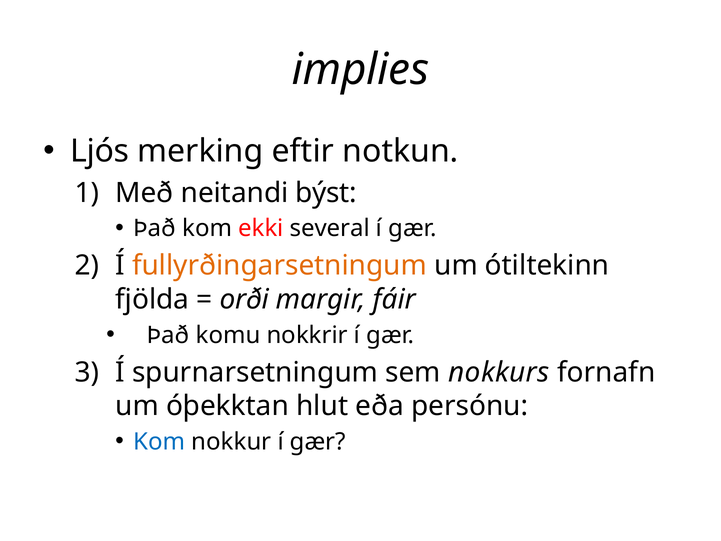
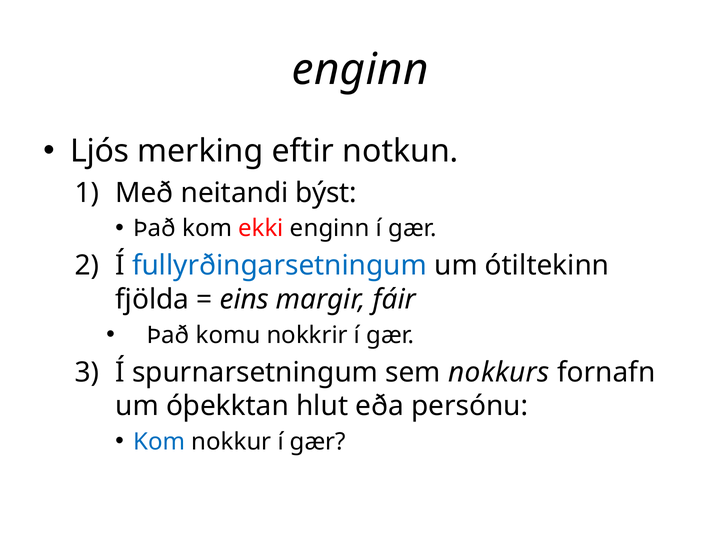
implies at (361, 70): implies -> enginn
ekki several: several -> enginn
fullyrðingarsetningum colour: orange -> blue
orði: orði -> eins
